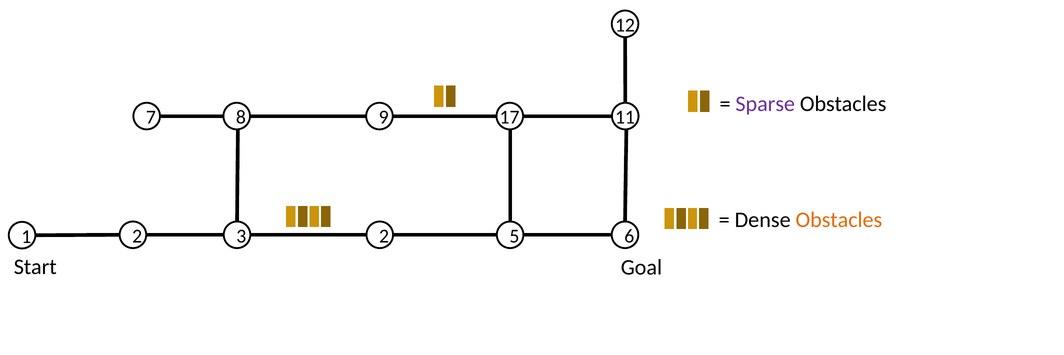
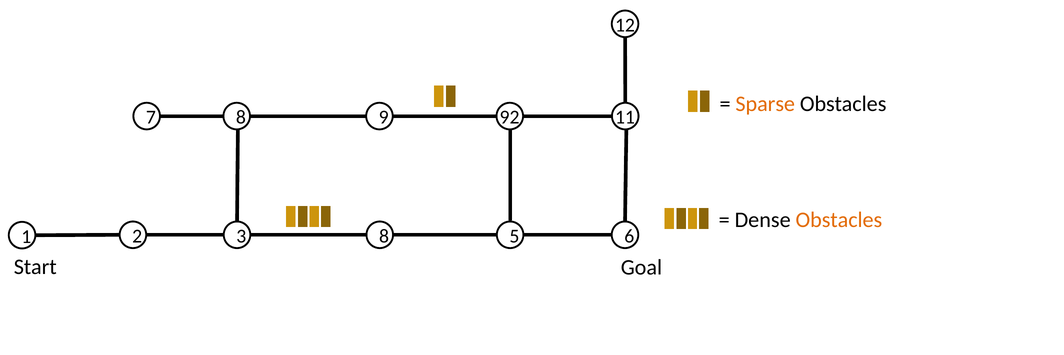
Sparse colour: purple -> orange
17: 17 -> 92
3 2: 2 -> 8
